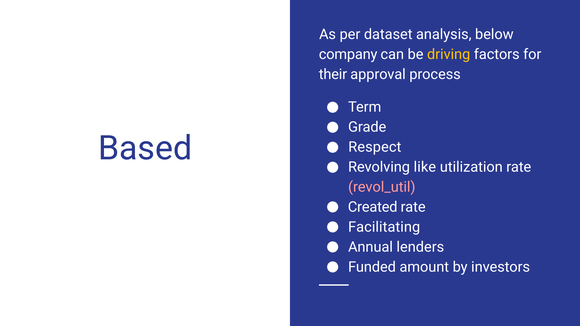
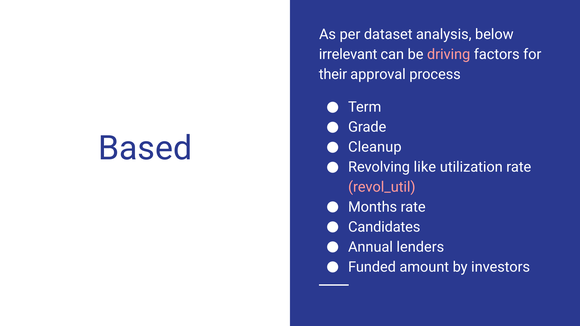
company: company -> irrelevant
driving colour: yellow -> pink
Respect: Respect -> Cleanup
Created: Created -> Months
Facilitating: Facilitating -> Candidates
